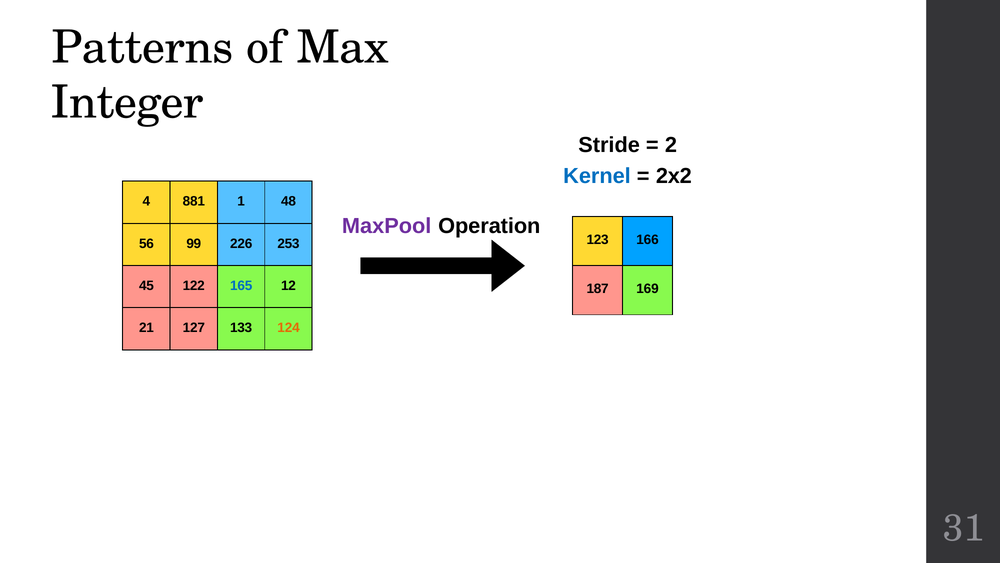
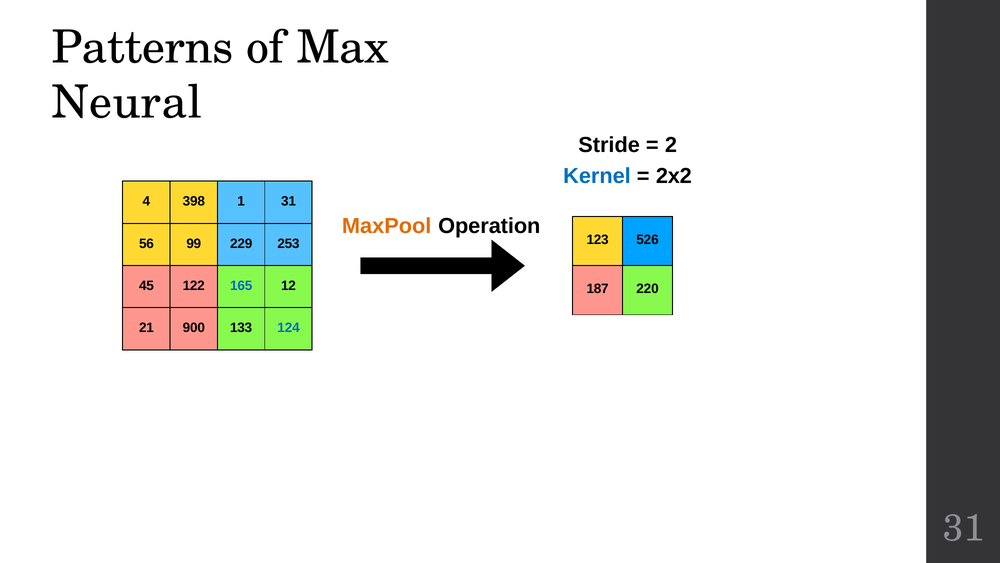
Integer: Integer -> Neural
881: 881 -> 398
1 48: 48 -> 31
MaxPool colour: purple -> orange
166: 166 -> 526
226: 226 -> 229
169: 169 -> 220
127: 127 -> 900
124 colour: orange -> blue
